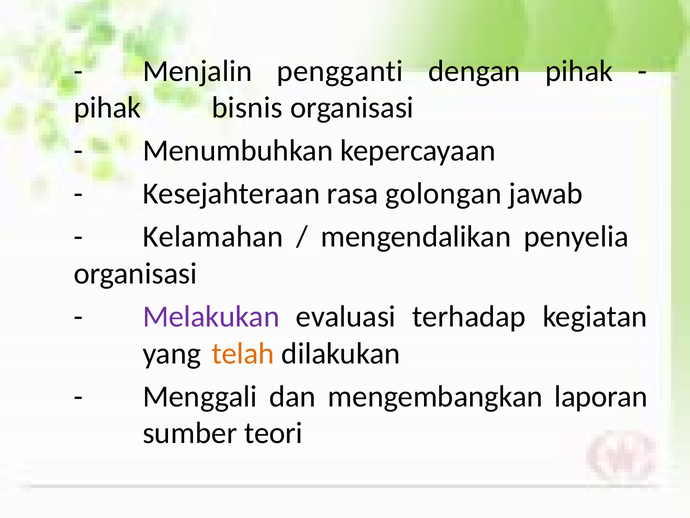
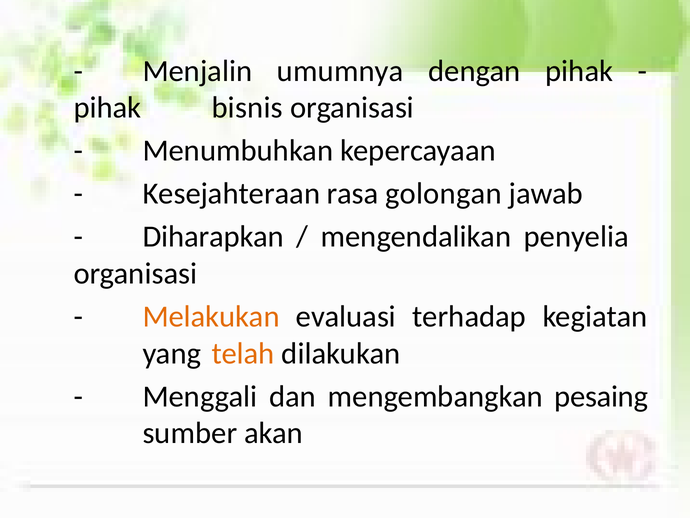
pengganti: pengganti -> umumnya
Kelamahan: Kelamahan -> Diharapkan
Melakukan colour: purple -> orange
laporan: laporan -> pesaing
teori: teori -> akan
